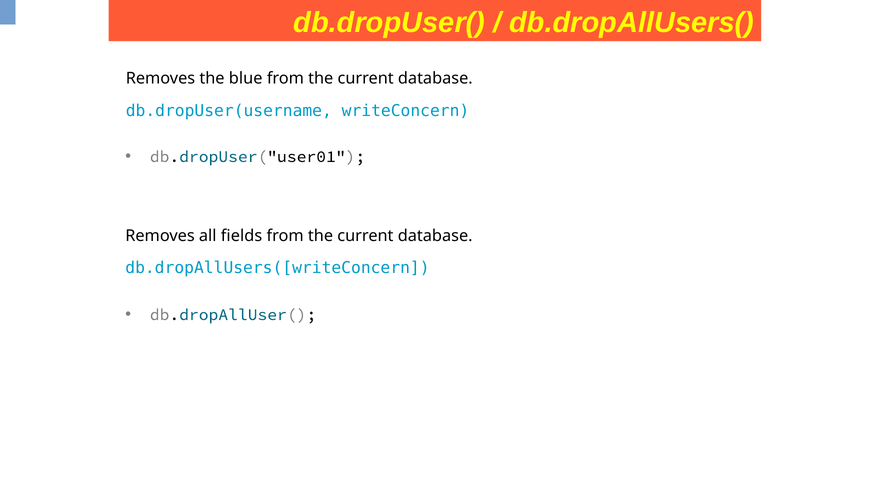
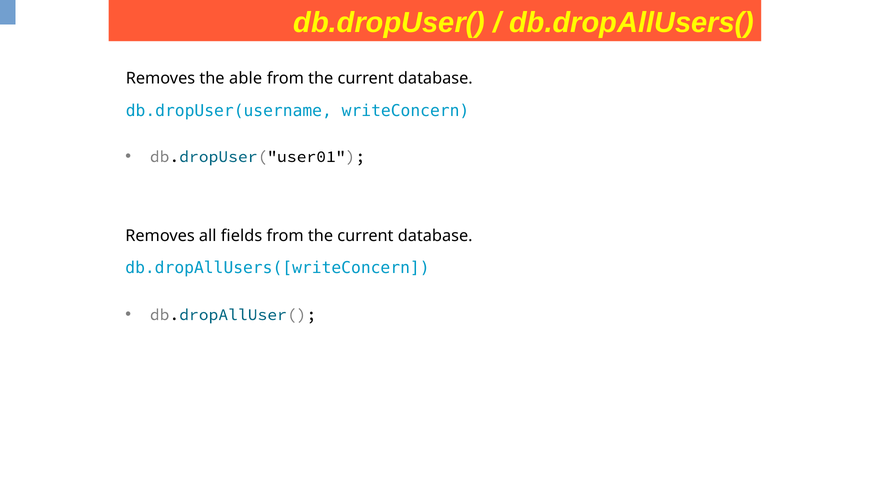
blue: blue -> able
